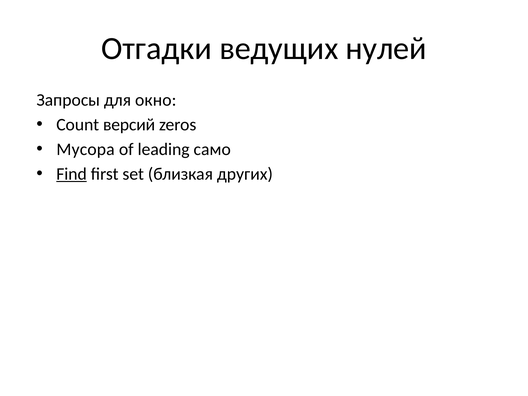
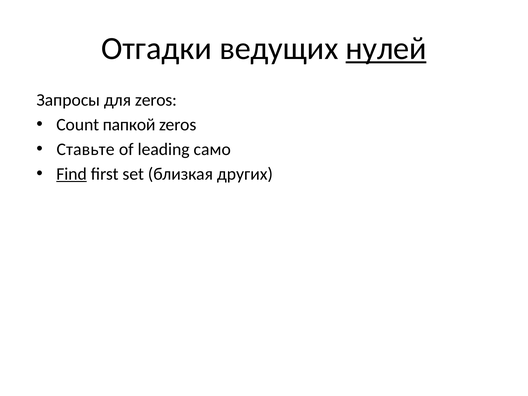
нулей underline: none -> present
для окно: окно -> zeros
версий: версий -> папкой
Мусора: Мусора -> Ставьте
